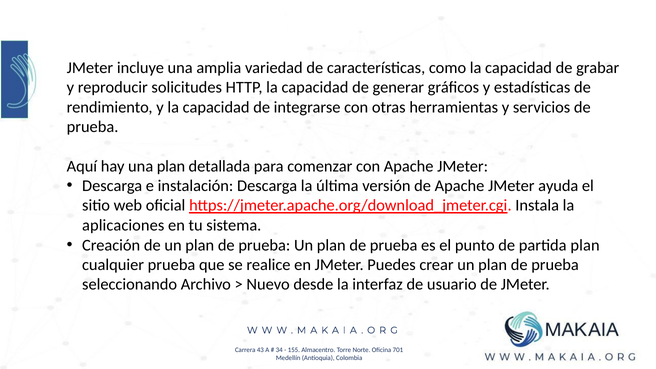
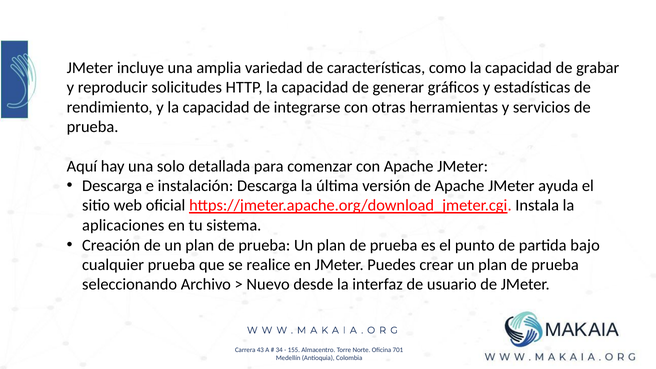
una plan: plan -> solo
partida plan: plan -> bajo
